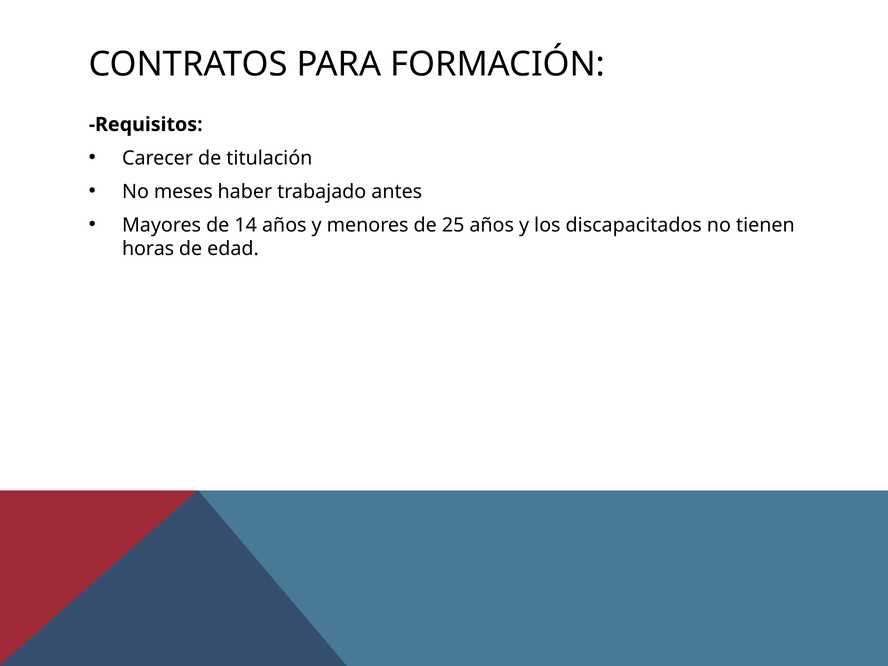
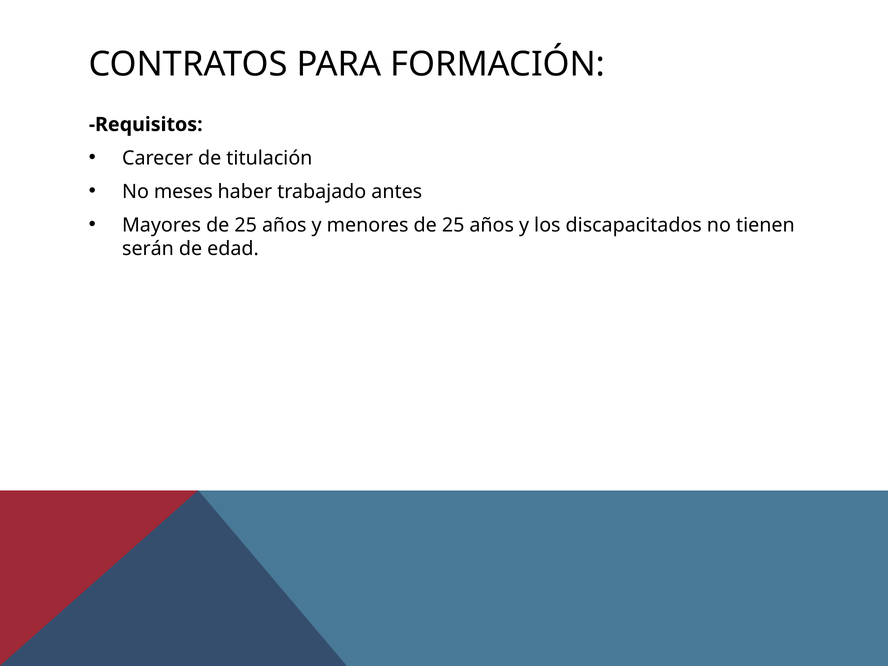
Mayores de 14: 14 -> 25
horas: horas -> serán
